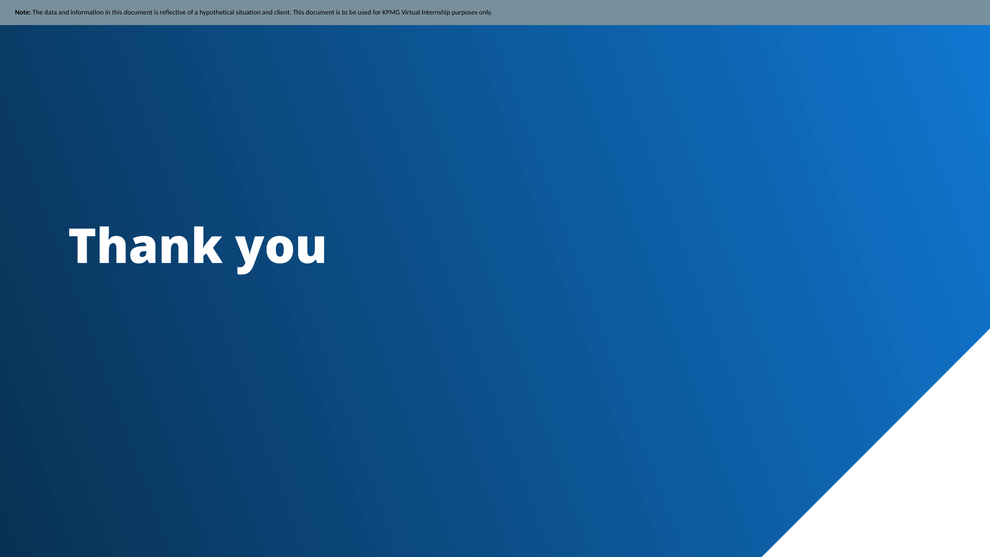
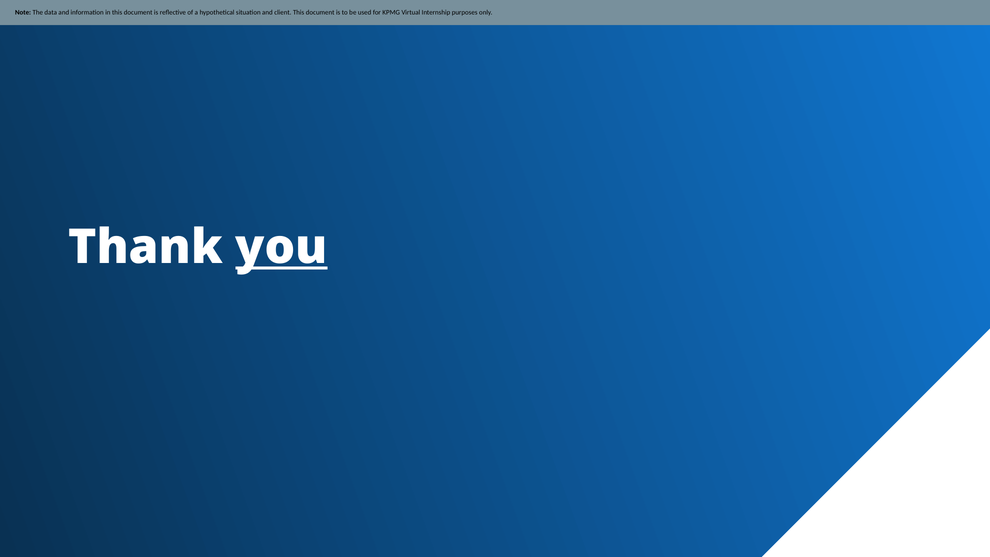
you underline: none -> present
